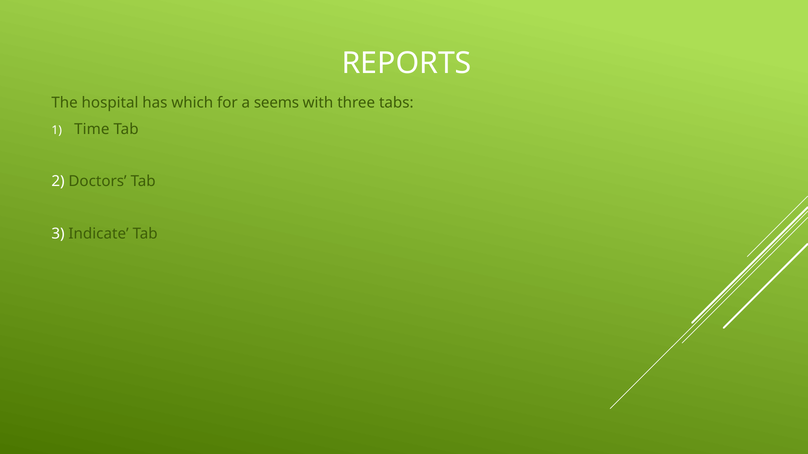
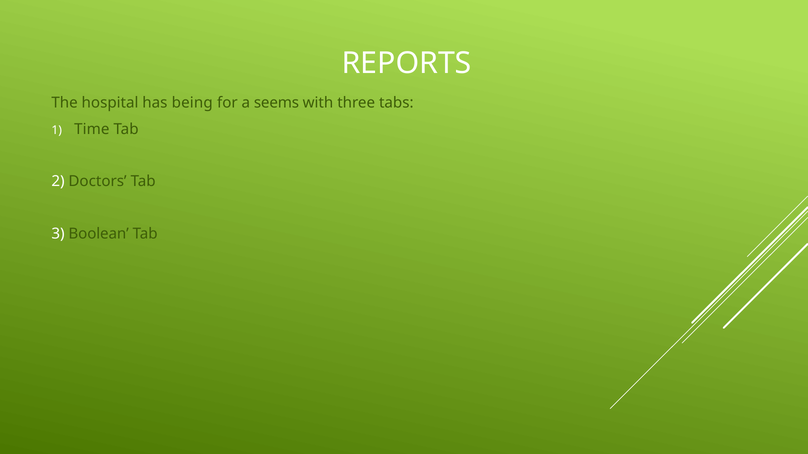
which: which -> being
Indicate: Indicate -> Boolean
